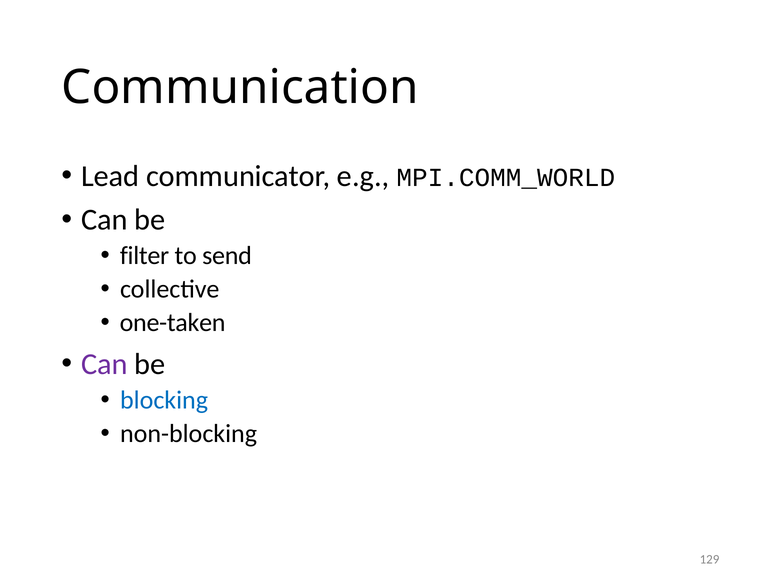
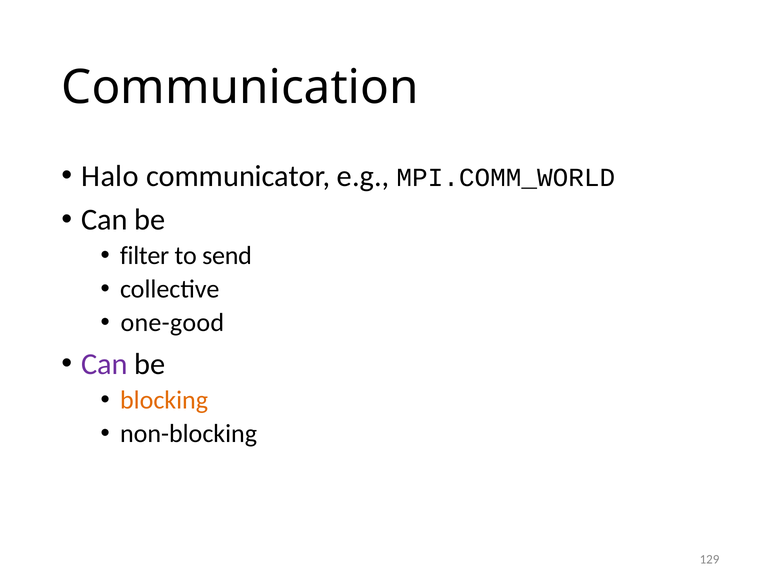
Lead: Lead -> Halo
one-taken: one-taken -> one-good
blocking colour: blue -> orange
